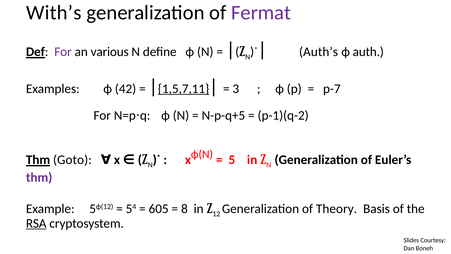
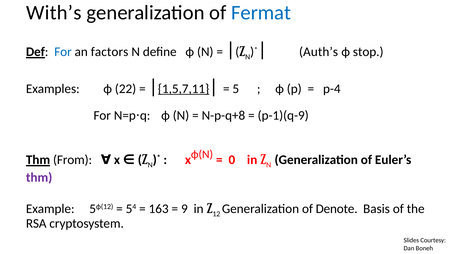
Fermat colour: purple -> blue
For at (63, 52) colour: purple -> blue
various: various -> factors
auth: auth -> stop
42: 42 -> 22
3: 3 -> 5
p-7: p-7 -> p-4
N-p-q+5: N-p-q+5 -> N-p-q+8
p-1)(q-2: p-1)(q-2 -> p-1)(q-9
5: 5 -> 0
Goto: Goto -> From
605: 605 -> 163
8: 8 -> 9
Theory: Theory -> Denote
RSA underline: present -> none
